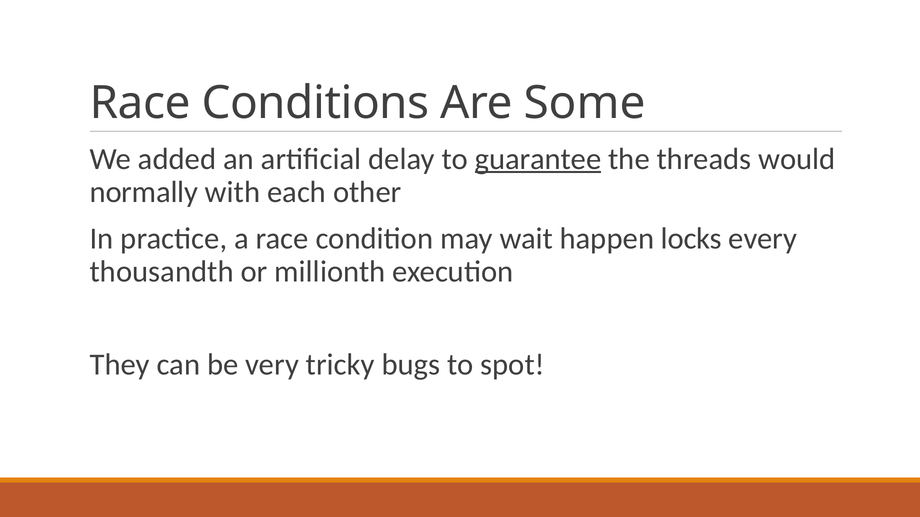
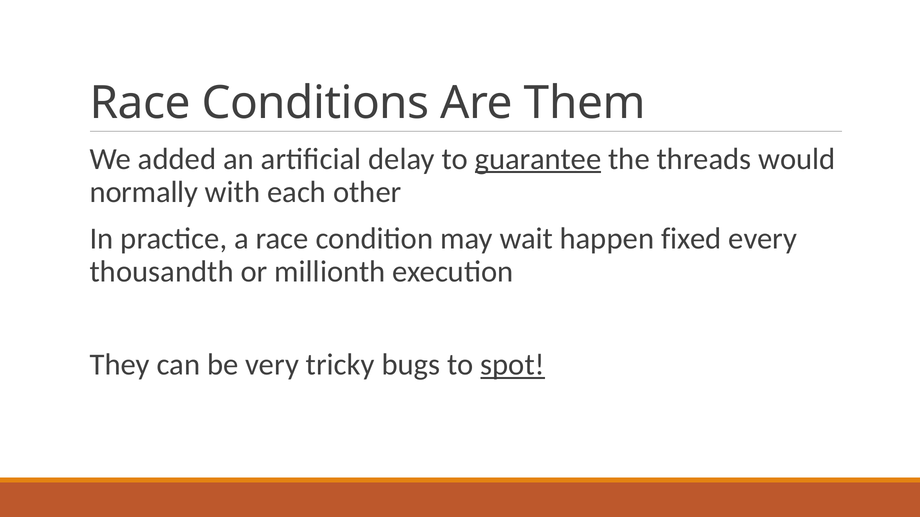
Some: Some -> Them
locks: locks -> fixed
spot underline: none -> present
